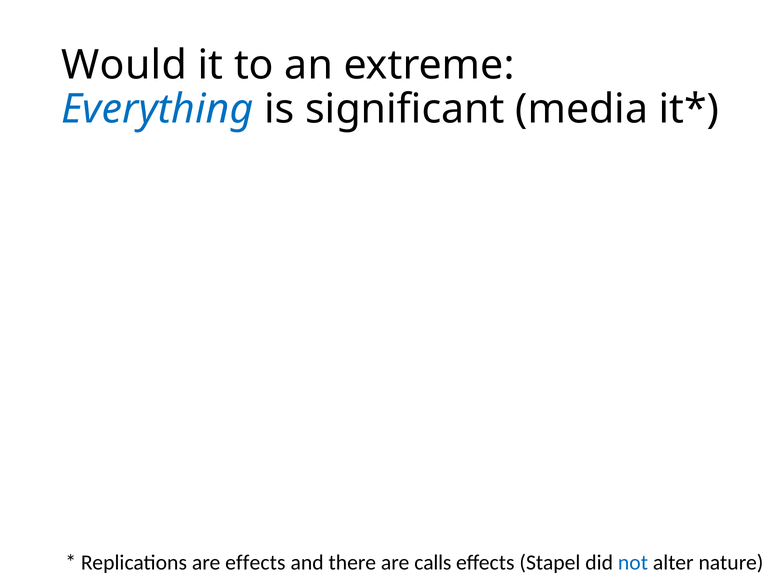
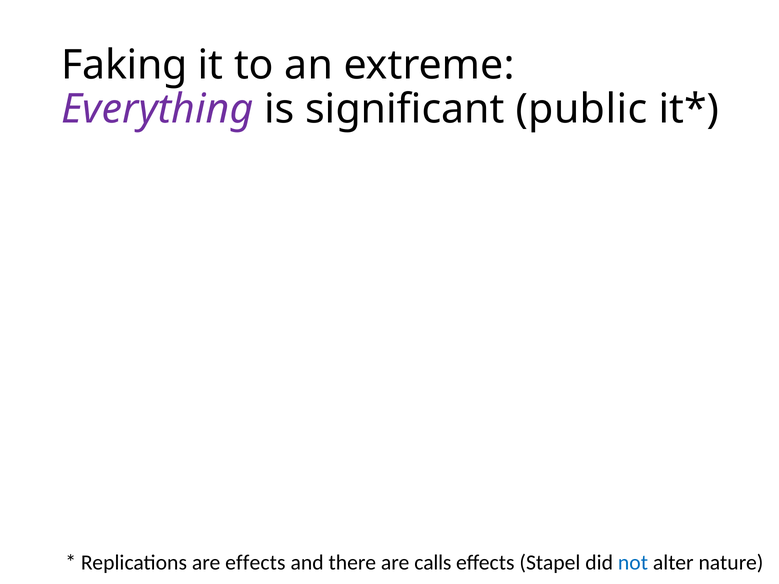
Would: Would -> Faking
Everything colour: blue -> purple
media: media -> public
